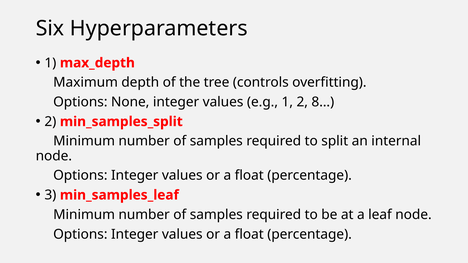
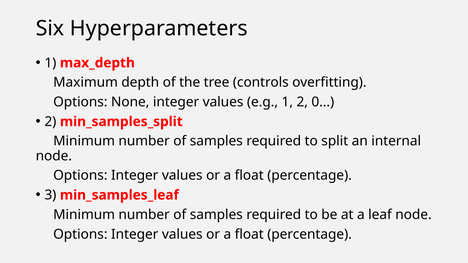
8…: 8… -> 0…
